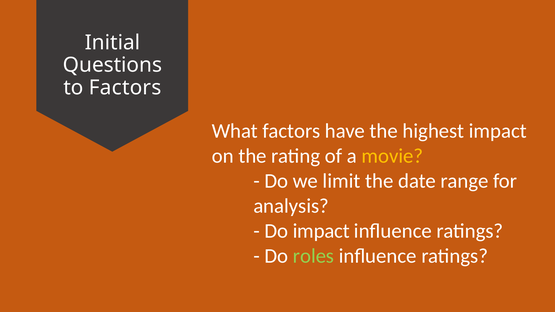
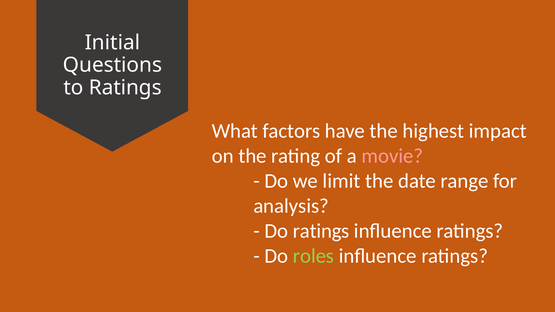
to Factors: Factors -> Ratings
movie colour: yellow -> pink
Do impact: impact -> ratings
